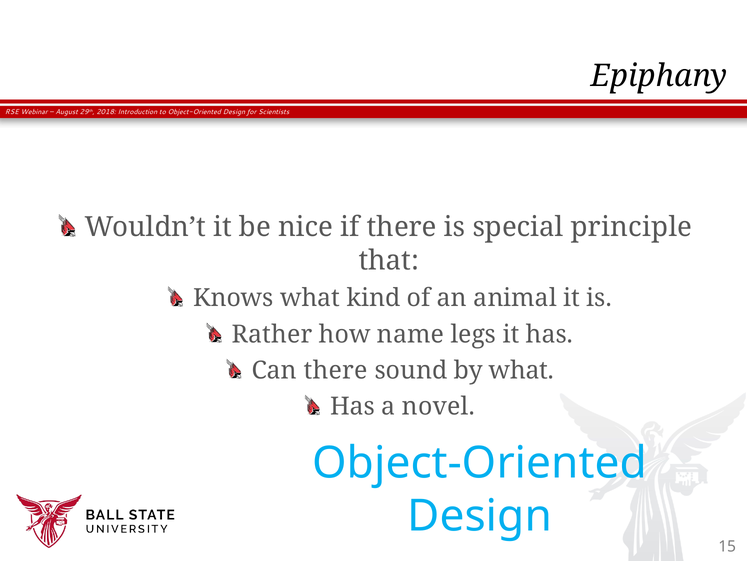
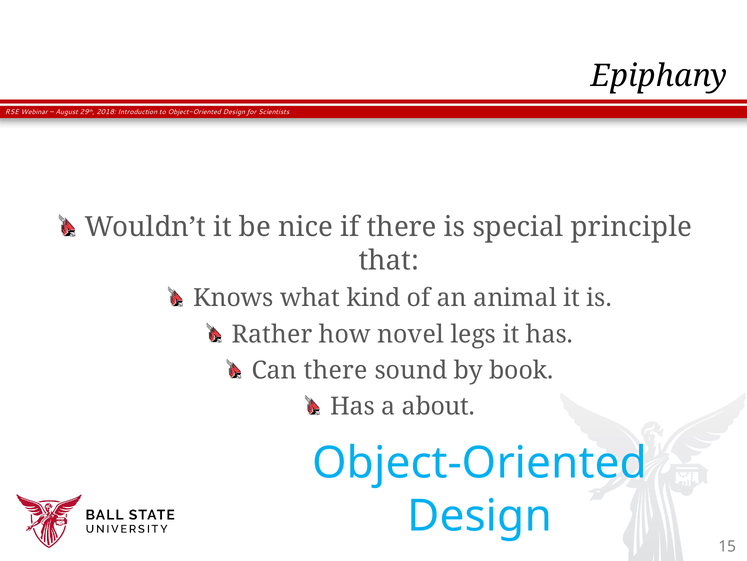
name: name -> novel
by what: what -> book
novel: novel -> about
